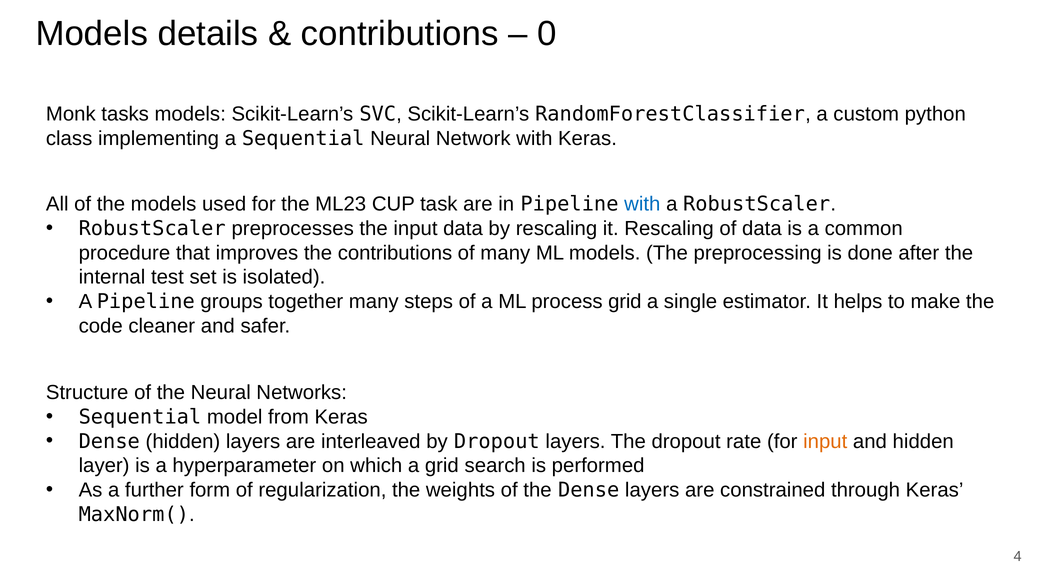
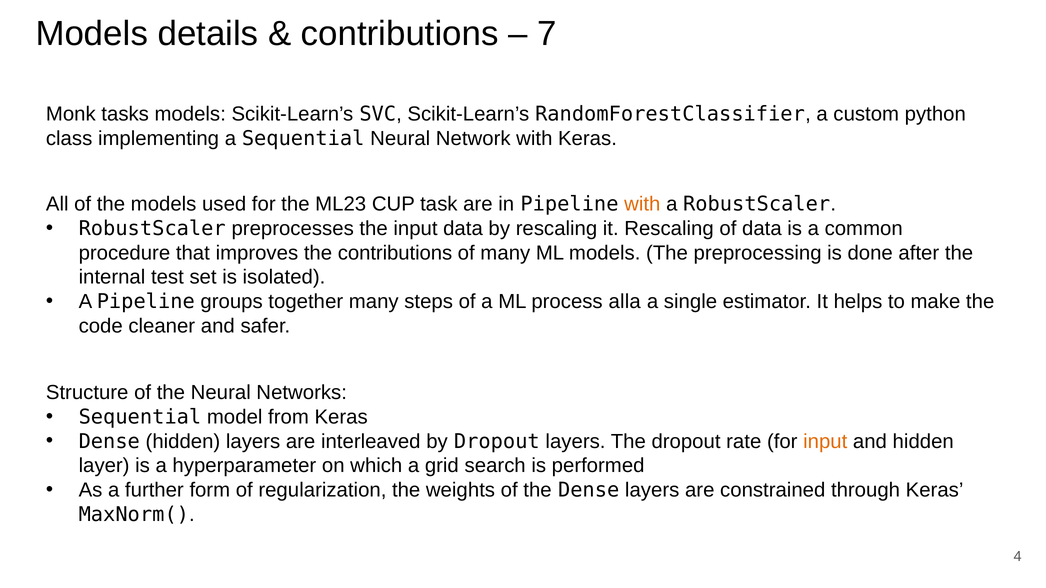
0: 0 -> 7
with at (642, 204) colour: blue -> orange
process grid: grid -> alla
